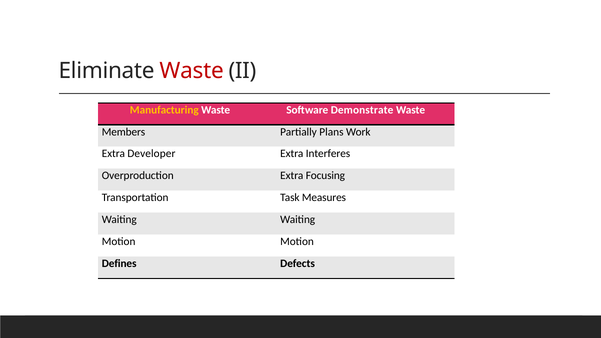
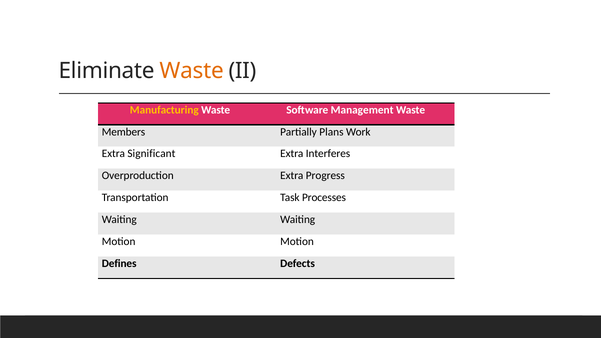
Waste at (192, 71) colour: red -> orange
Demonstrate: Demonstrate -> Management
Developer: Developer -> Significant
Focusing: Focusing -> Progress
Measures: Measures -> Processes
